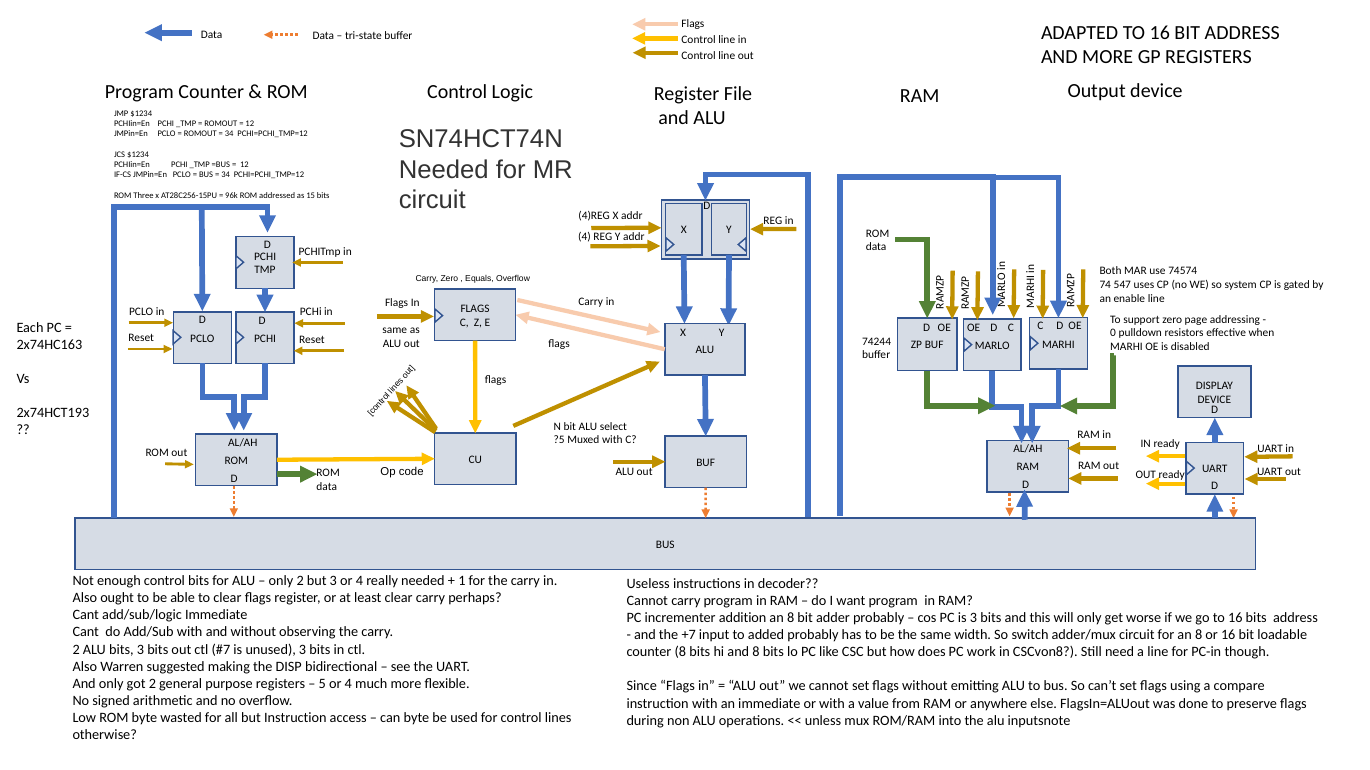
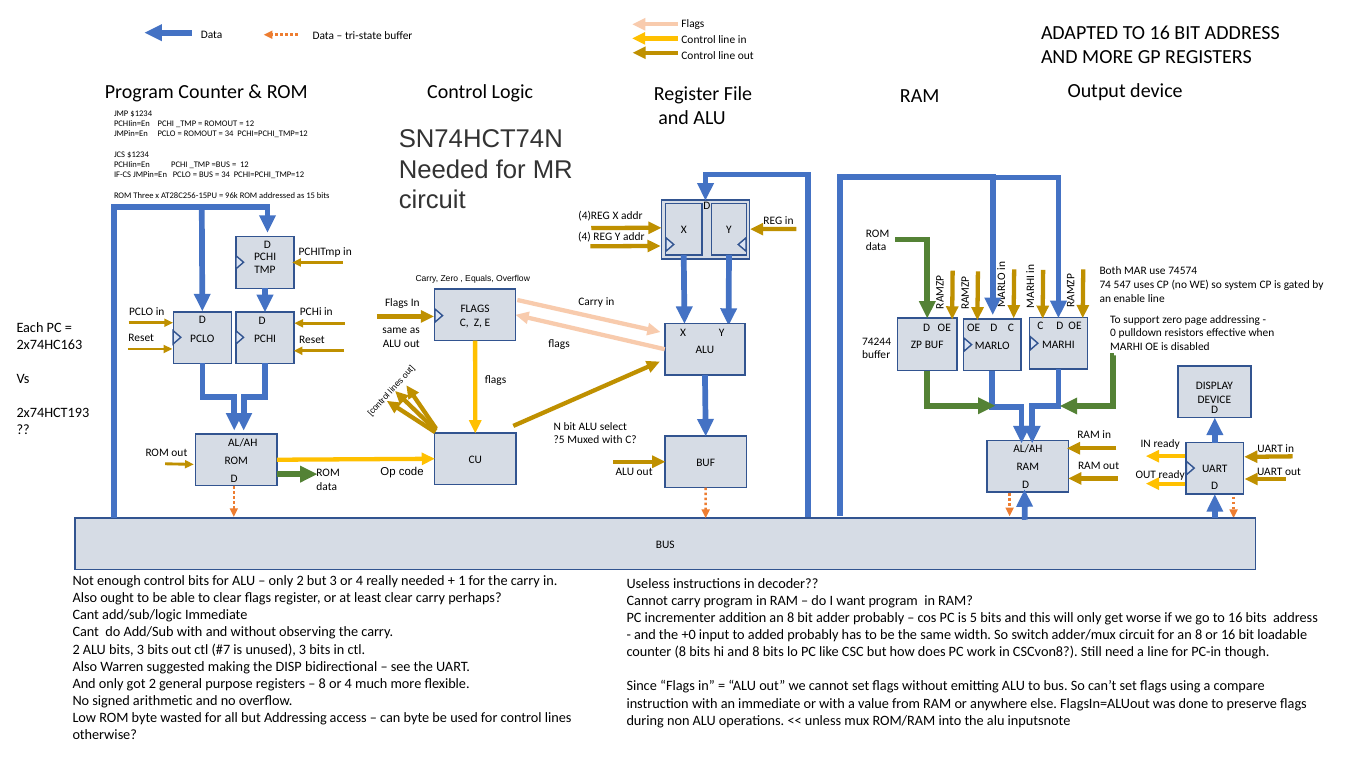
is 3: 3 -> 5
+7: +7 -> +0
5 at (322, 684): 5 -> 8
but Instruction: Instruction -> Addressing
